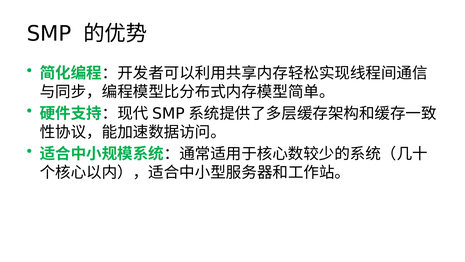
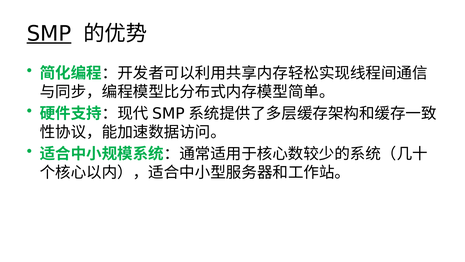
SMP underline: none -> present
